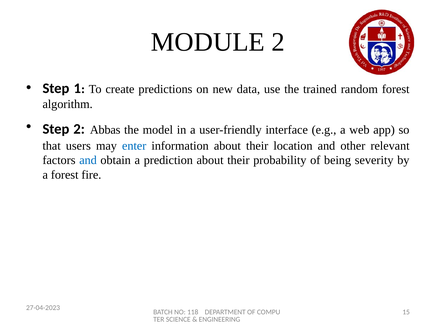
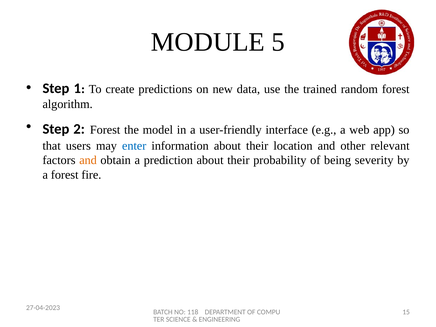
MODULE 2: 2 -> 5
2 Abbas: Abbas -> Forest
and at (88, 160) colour: blue -> orange
